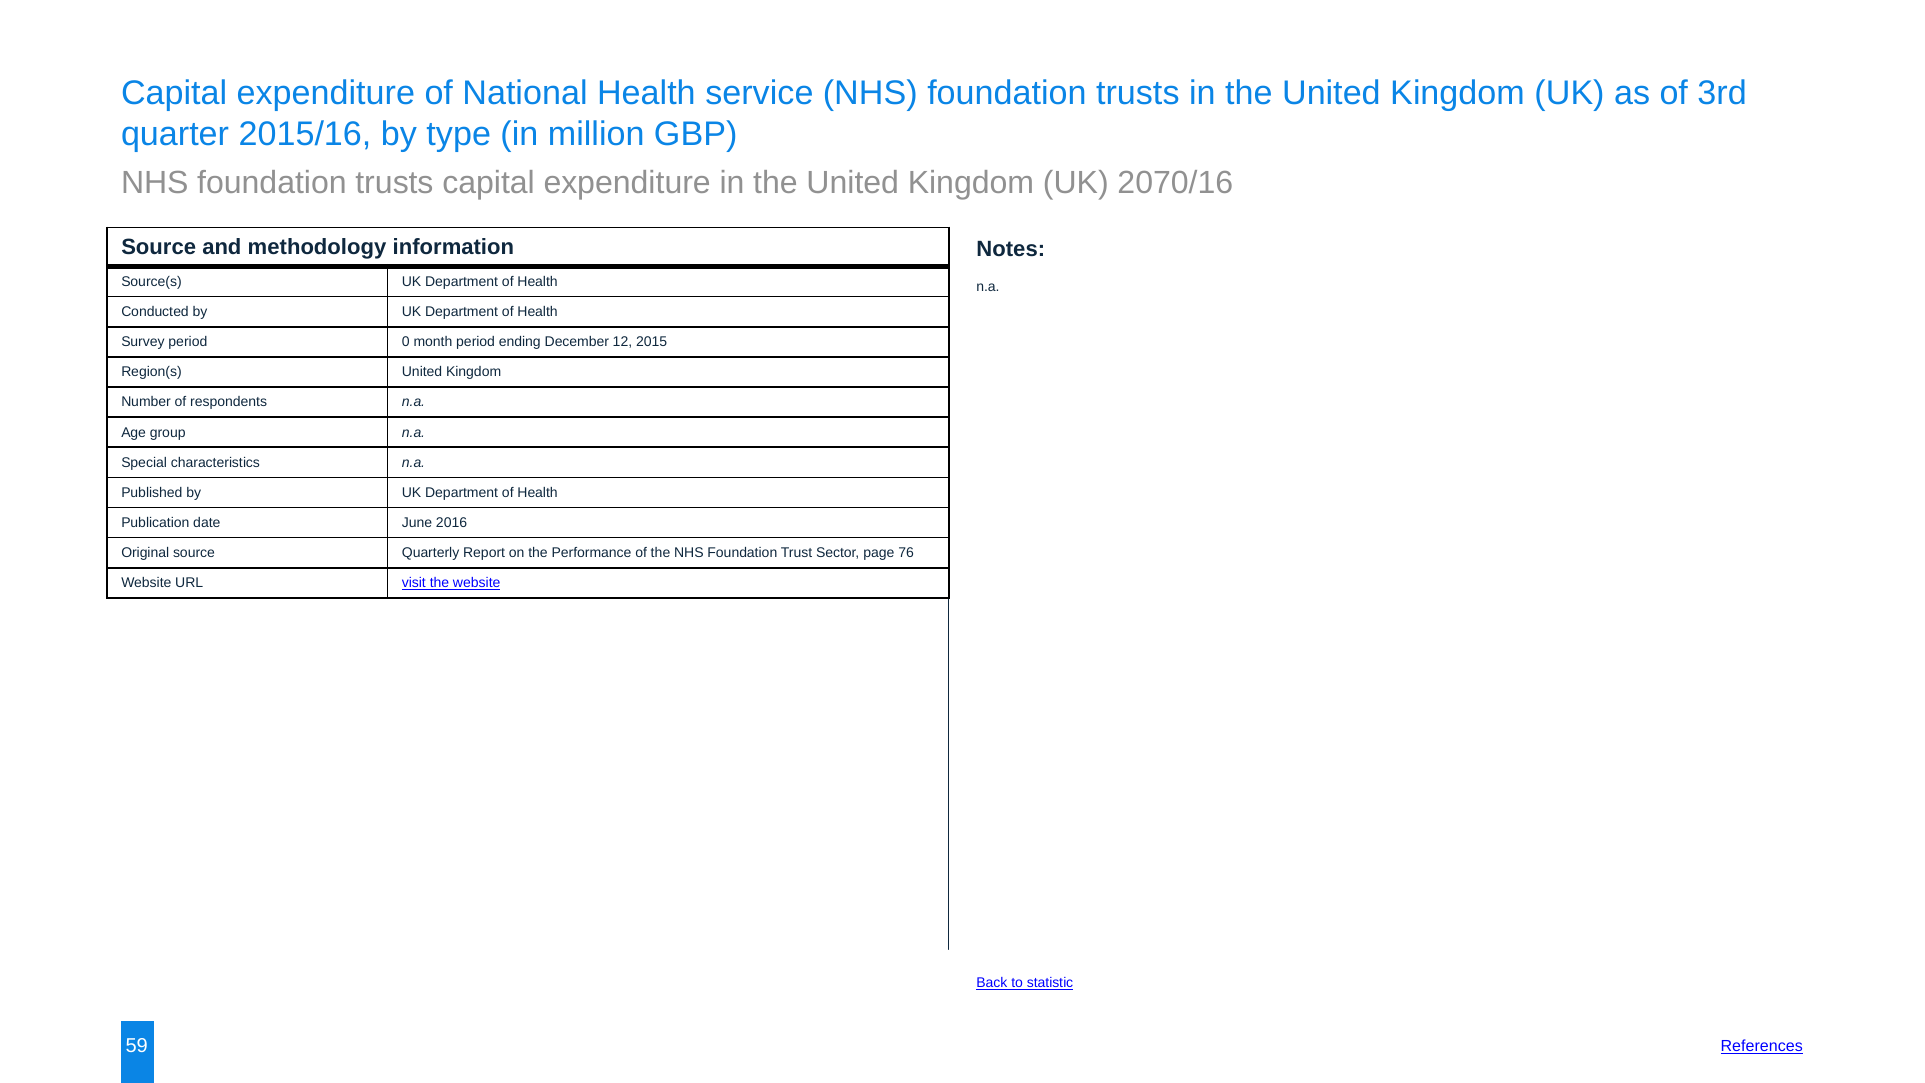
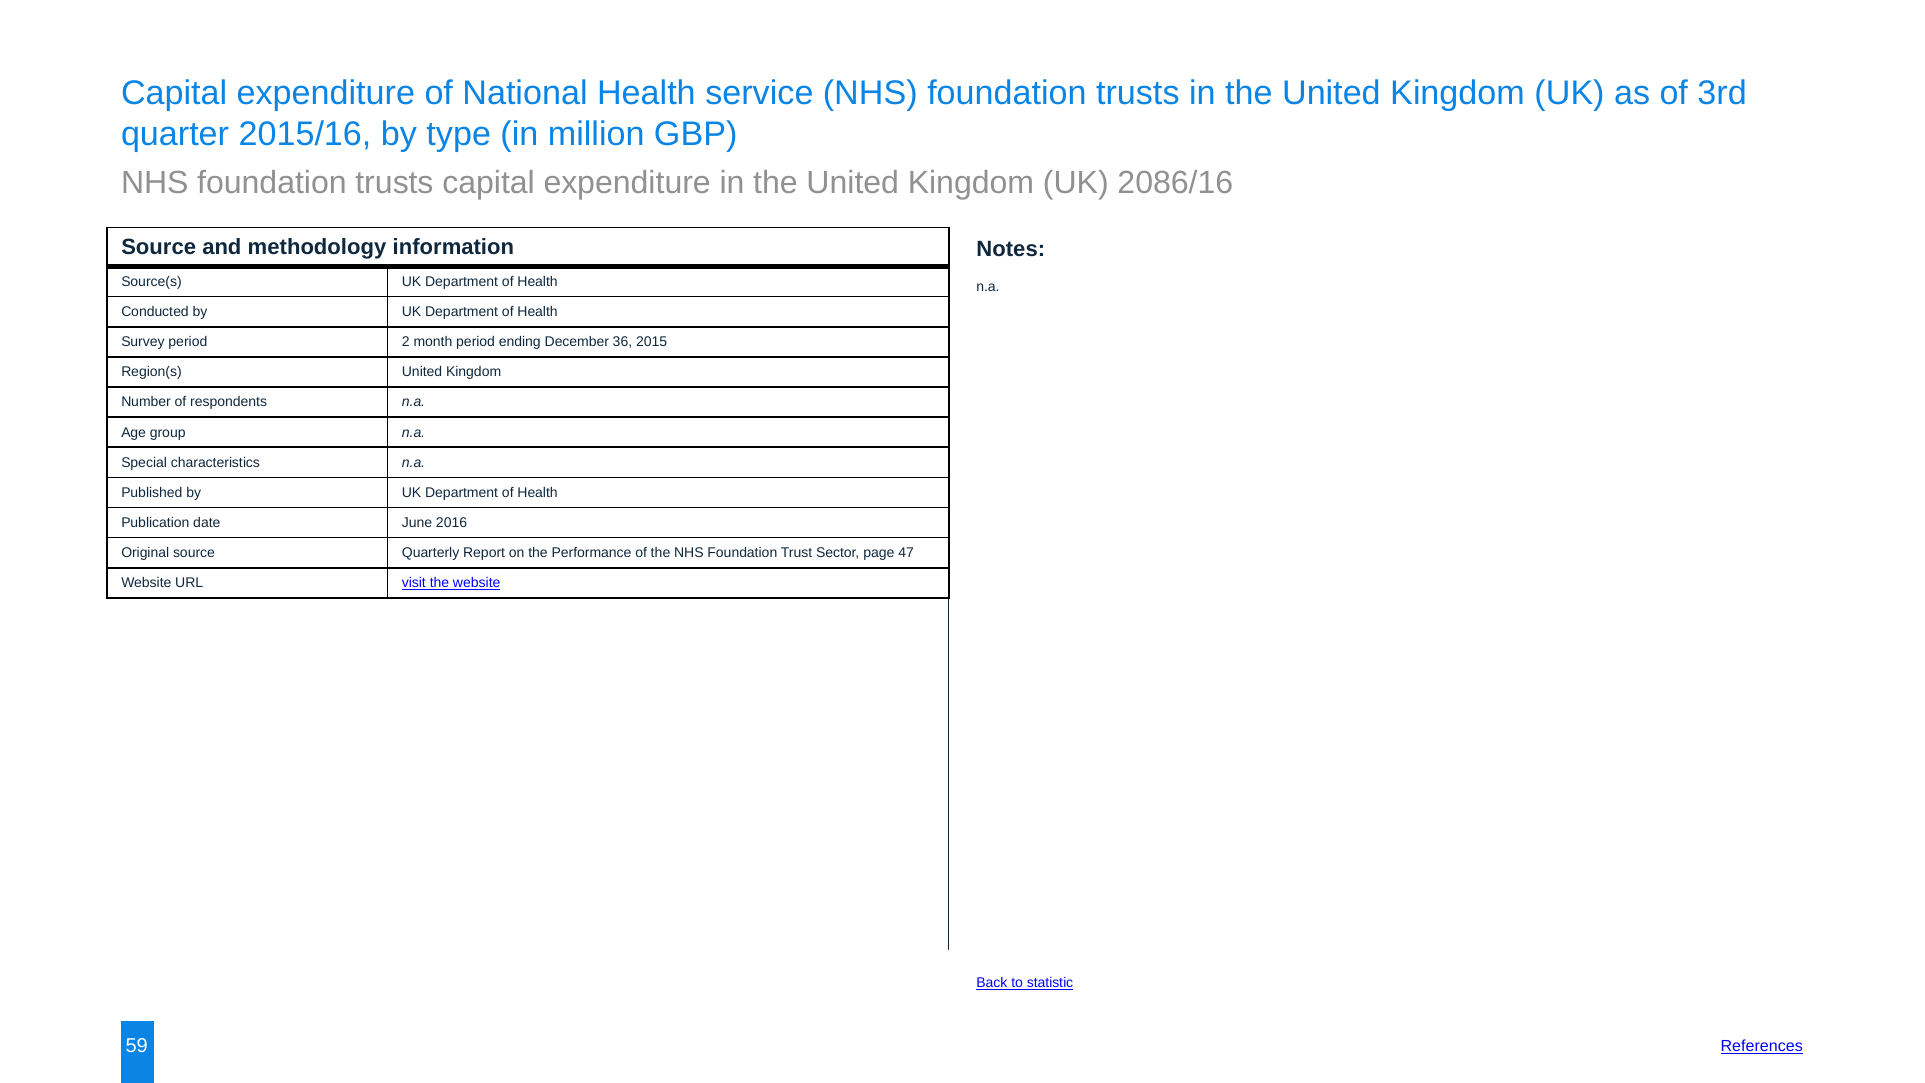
2070/16: 2070/16 -> 2086/16
0: 0 -> 2
12: 12 -> 36
76: 76 -> 47
